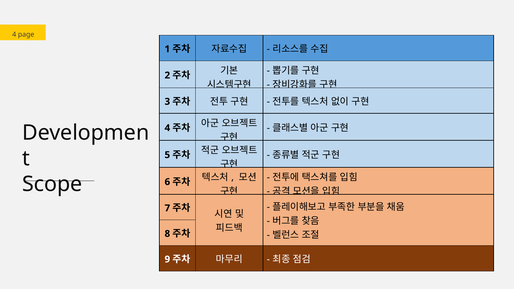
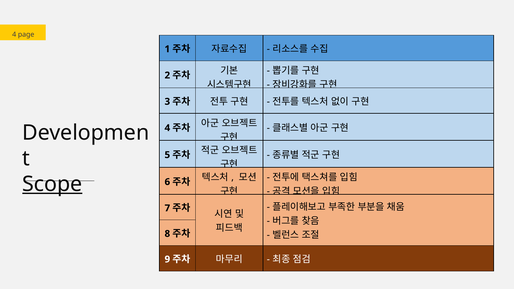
Scope underline: none -> present
